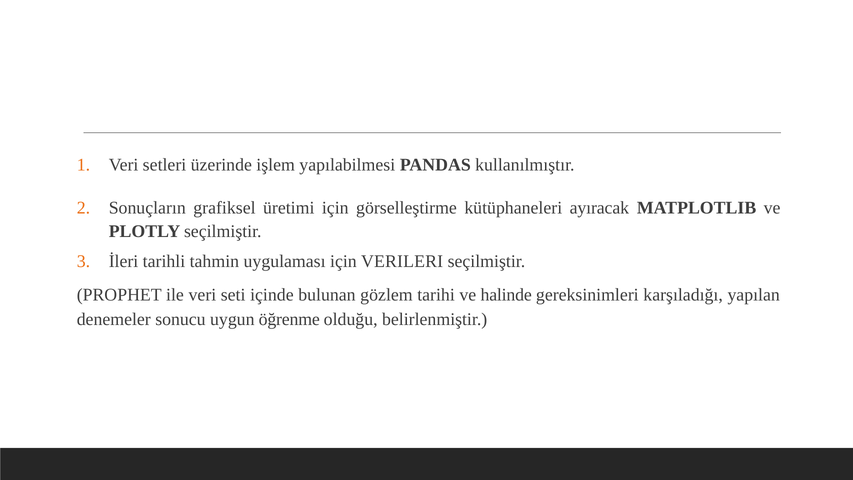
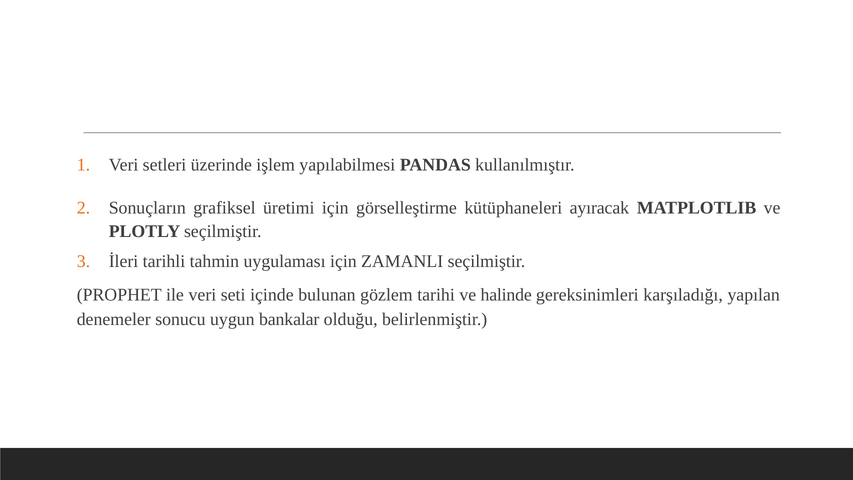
VERILERI: VERILERI -> ZAMANLI
öğrenme: öğrenme -> bankalar
